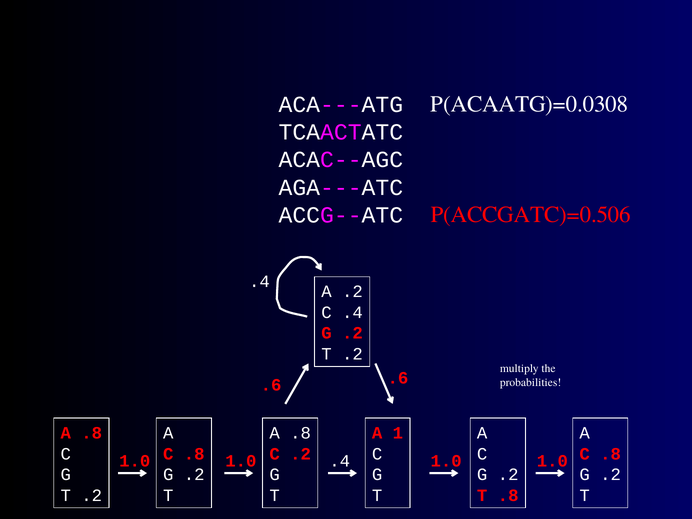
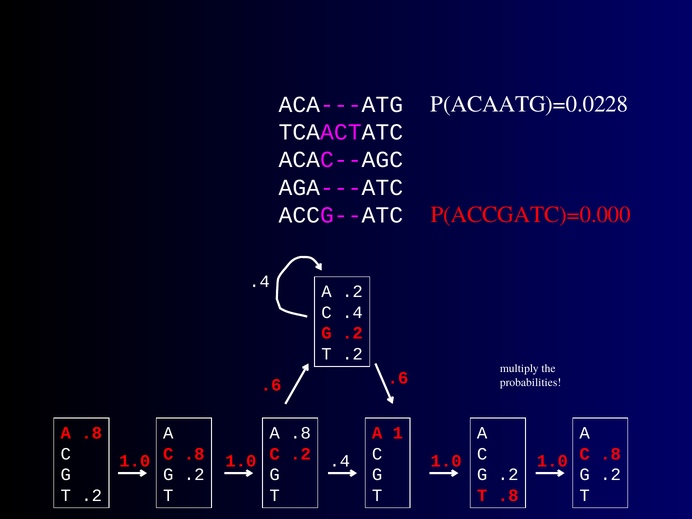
P(ACAATG)=0.0308: P(ACAATG)=0.0308 -> P(ACAATG)=0.0228
P(ACCGATC)=0.506: P(ACCGATC)=0.506 -> P(ACCGATC)=0.000
